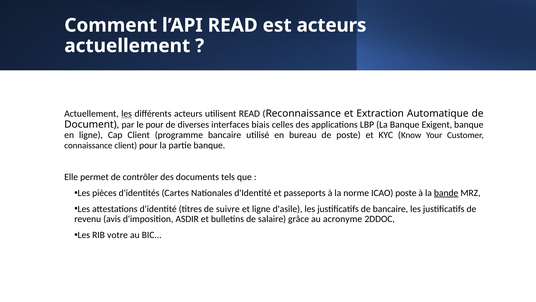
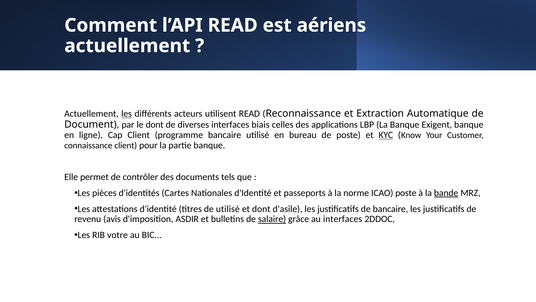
est acteurs: acteurs -> aériens
le pour: pour -> dont
KYC underline: none -> present
de suivre: suivre -> utilisé
et ligne: ligne -> dont
salaire underline: none -> present
au acronyme: acronyme -> interfaces
